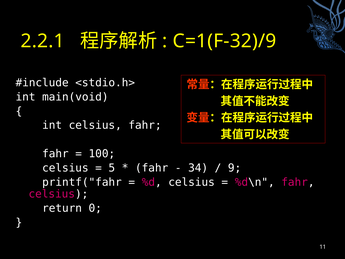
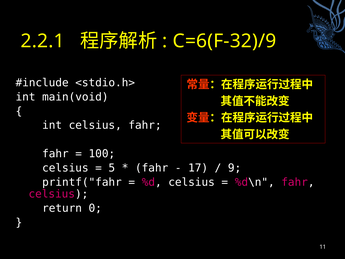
C=1(F-32)/9: C=1(F-32)/9 -> C=6(F-32)/9
34: 34 -> 17
